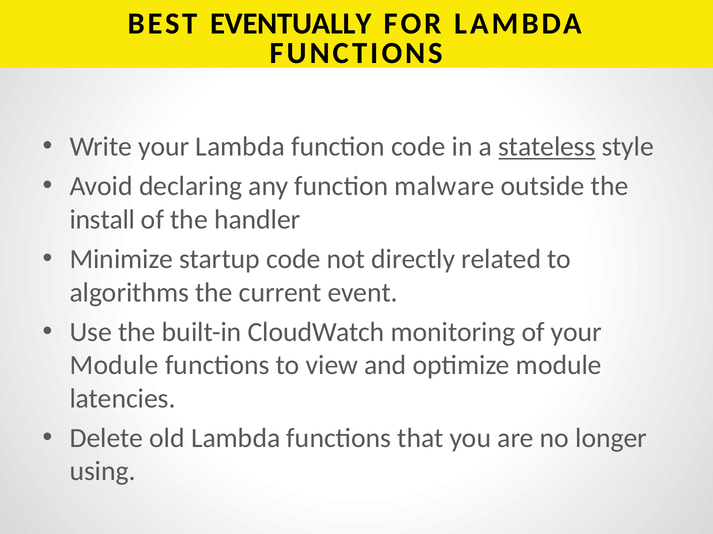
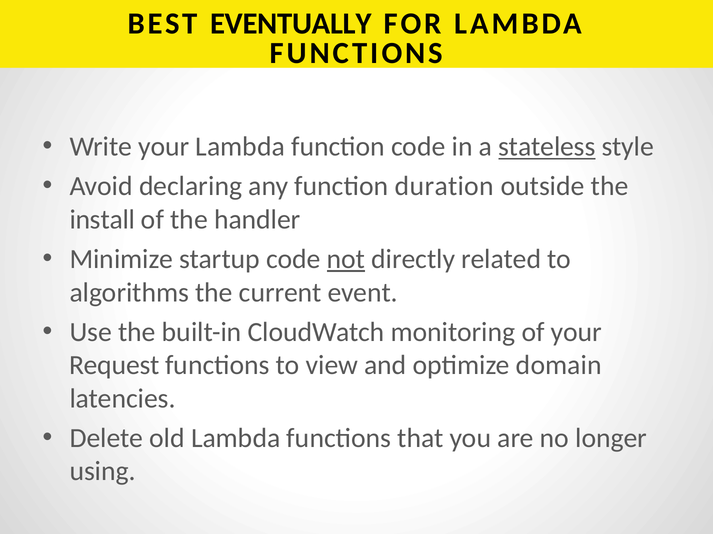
malware: malware -> duration
not underline: none -> present
Module at (114, 366): Module -> Request
optimize module: module -> domain
